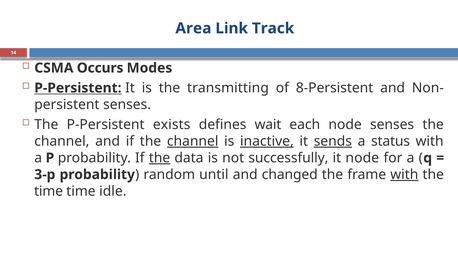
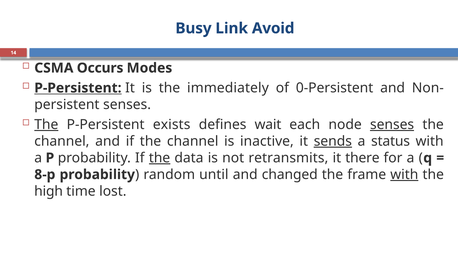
Area: Area -> Busy
Track: Track -> Avoid
transmitting: transmitting -> immediately
8-Persistent: 8-Persistent -> 0-Persistent
The at (46, 124) underline: none -> present
senses at (392, 124) underline: none -> present
channel at (193, 141) underline: present -> none
inactive underline: present -> none
successfully: successfully -> retransmits
it node: node -> there
3-p: 3-p -> 8-p
time at (49, 191): time -> high
idle: idle -> lost
